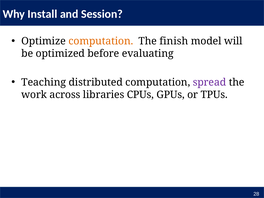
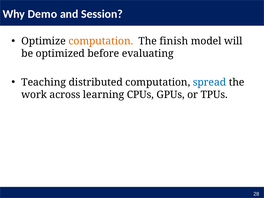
Install: Install -> Demo
spread colour: purple -> blue
libraries: libraries -> learning
